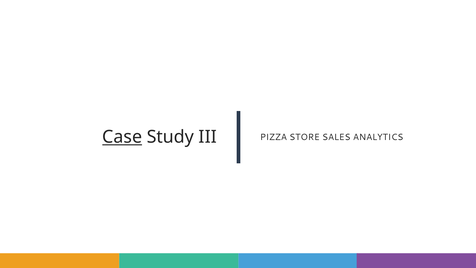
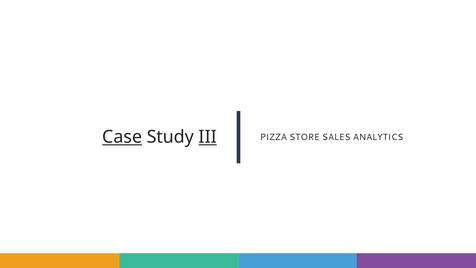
III underline: none -> present
